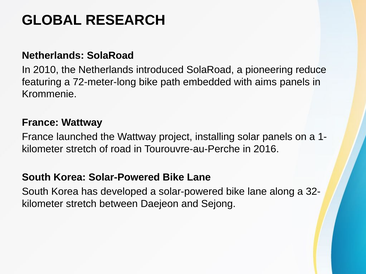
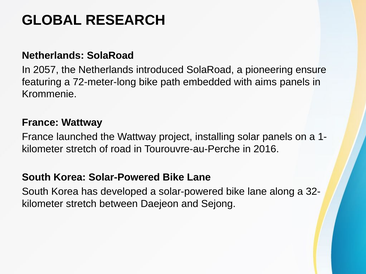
2010: 2010 -> 2057
reduce: reduce -> ensure
